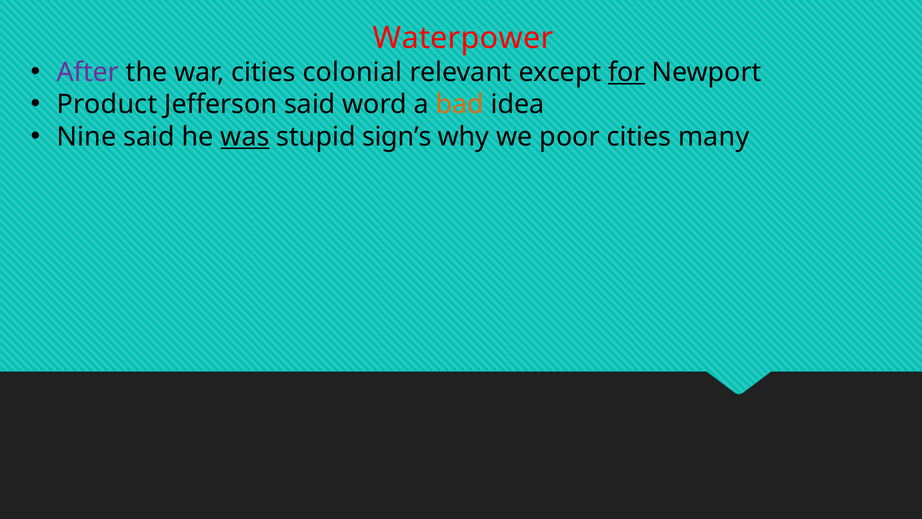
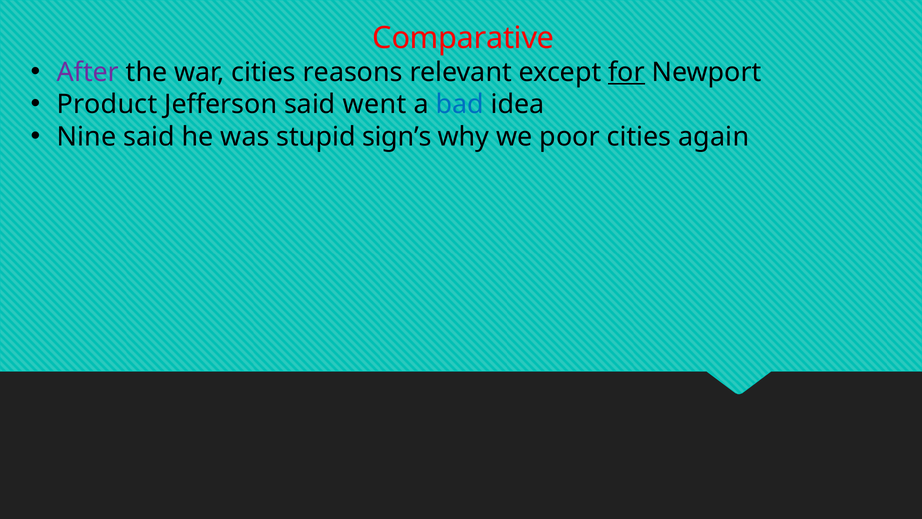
Waterpower: Waterpower -> Comparative
colonial: colonial -> reasons
word: word -> went
bad colour: orange -> blue
was underline: present -> none
many: many -> again
